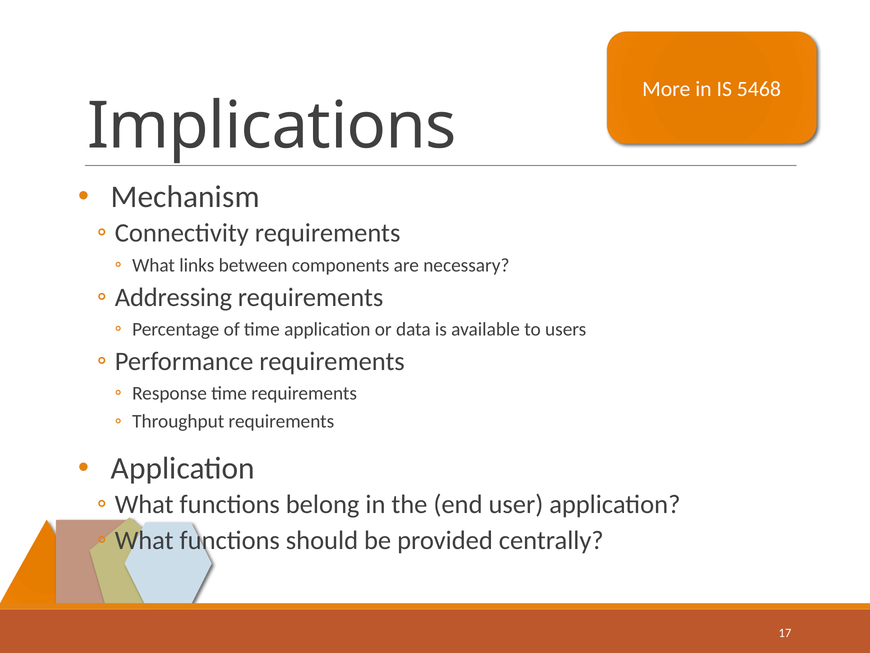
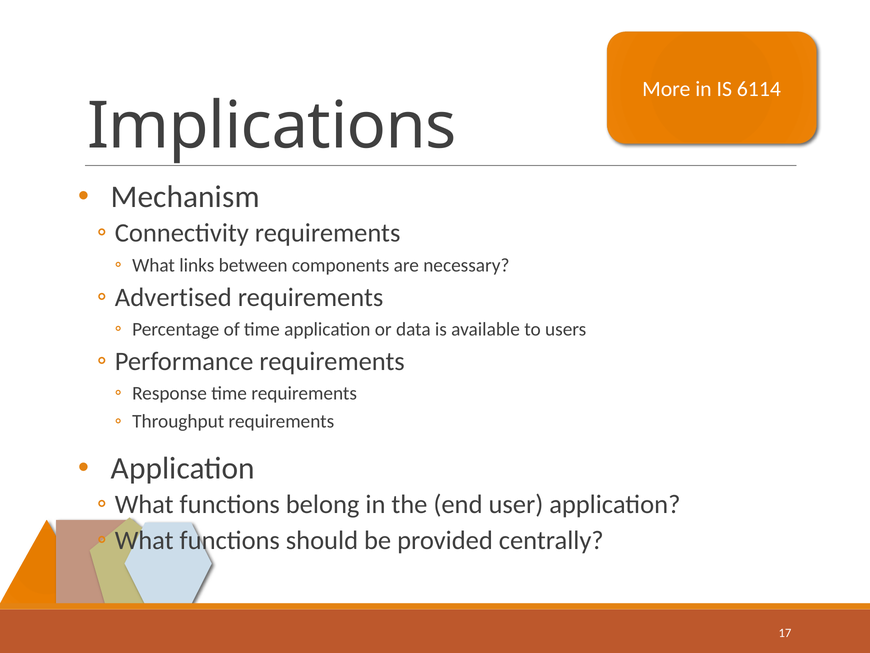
5468: 5468 -> 6114
Addressing: Addressing -> Advertised
